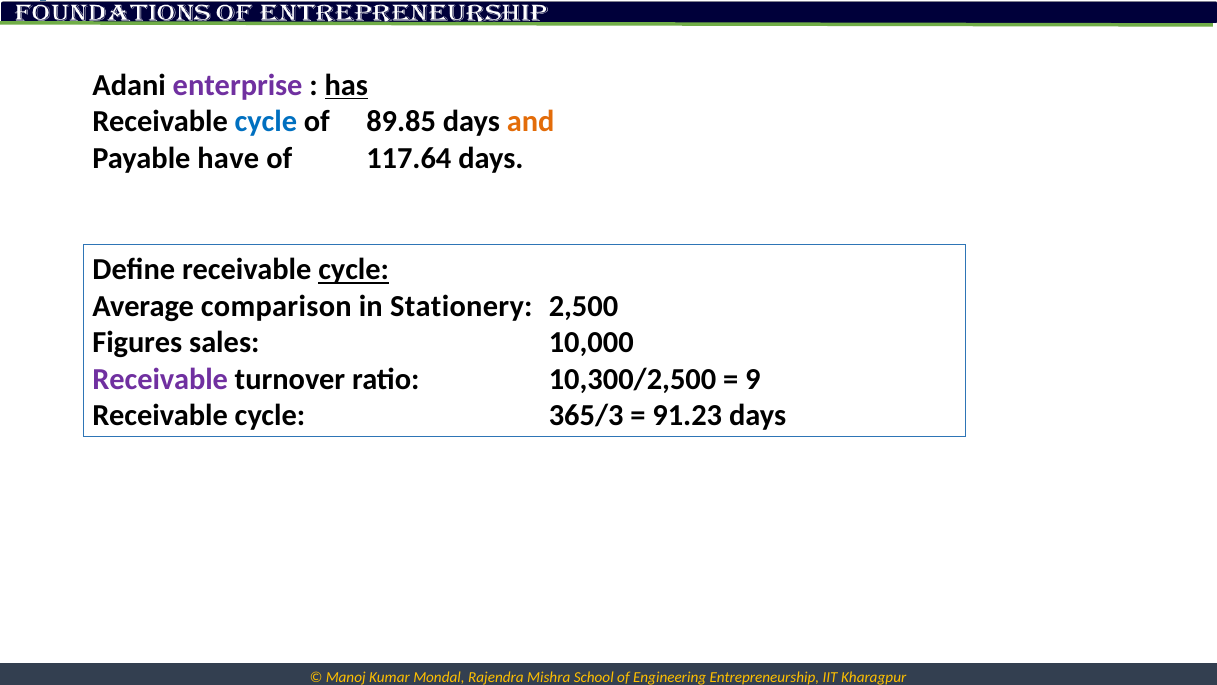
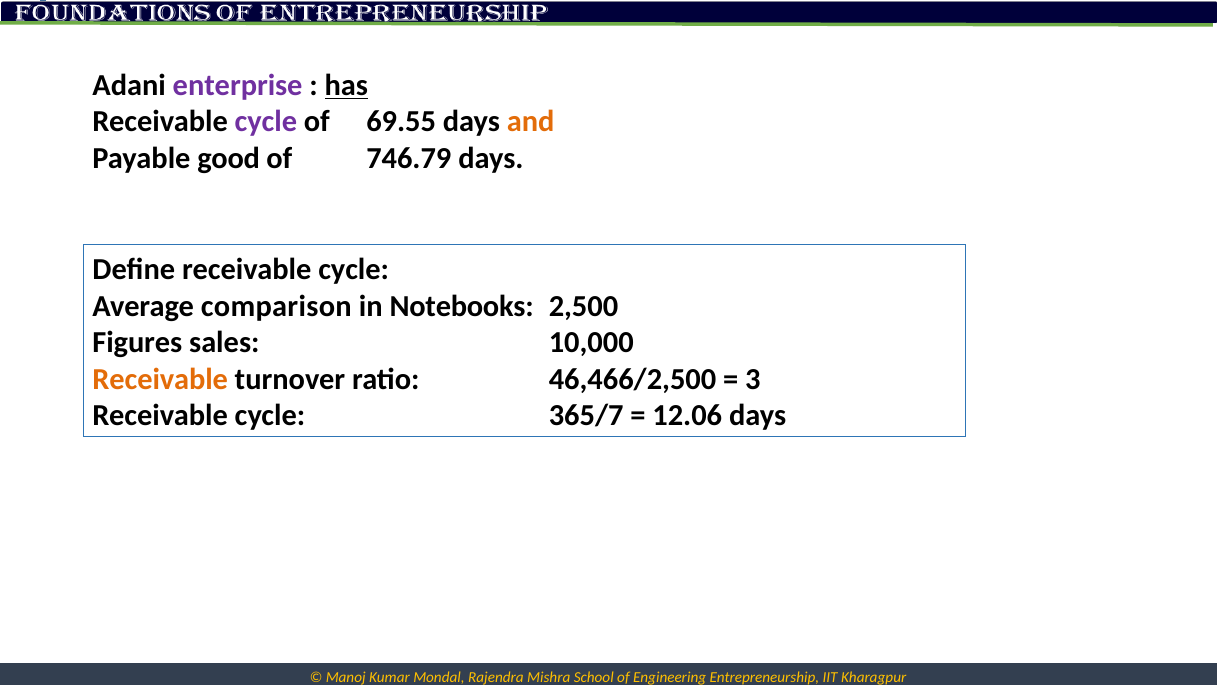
cycle at (266, 122) colour: blue -> purple
89.85: 89.85 -> 69.55
have: have -> good
117.64: 117.64 -> 746.79
cycle at (354, 270) underline: present -> none
Stationery: Stationery -> Notebooks
Receivable at (160, 379) colour: purple -> orange
10,300/2,500: 10,300/2,500 -> 46,466/2,500
9: 9 -> 3
365/3: 365/3 -> 365/7
91.23: 91.23 -> 12.06
